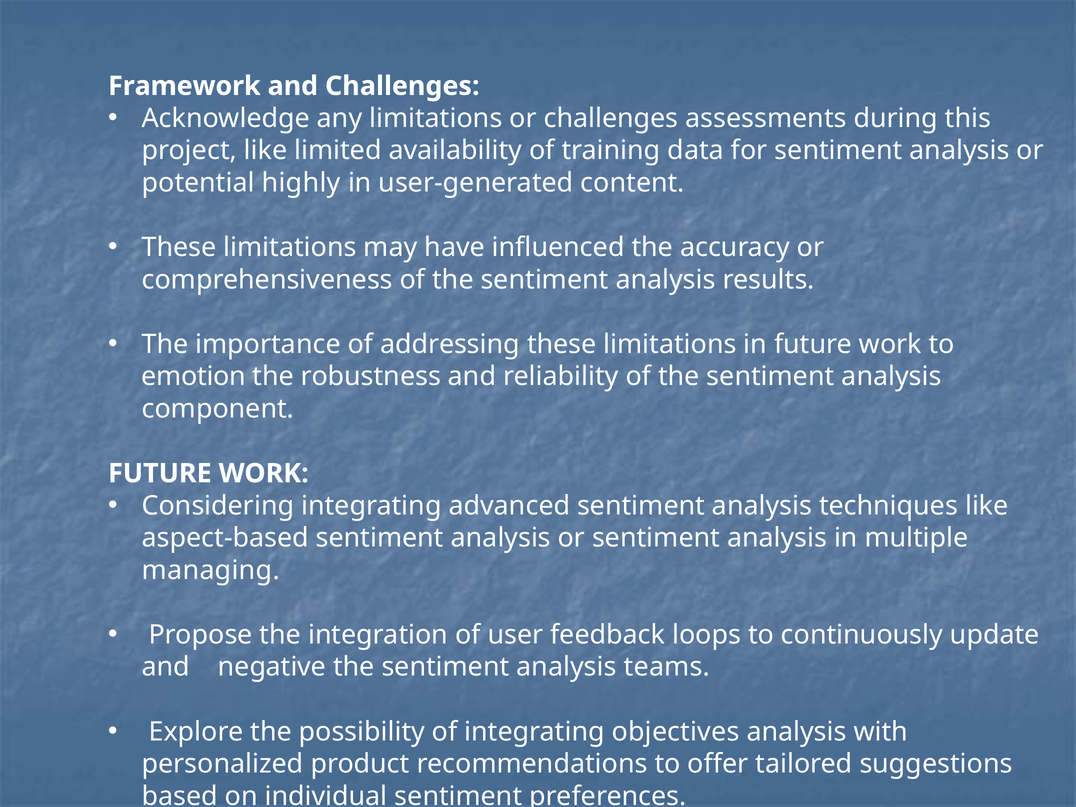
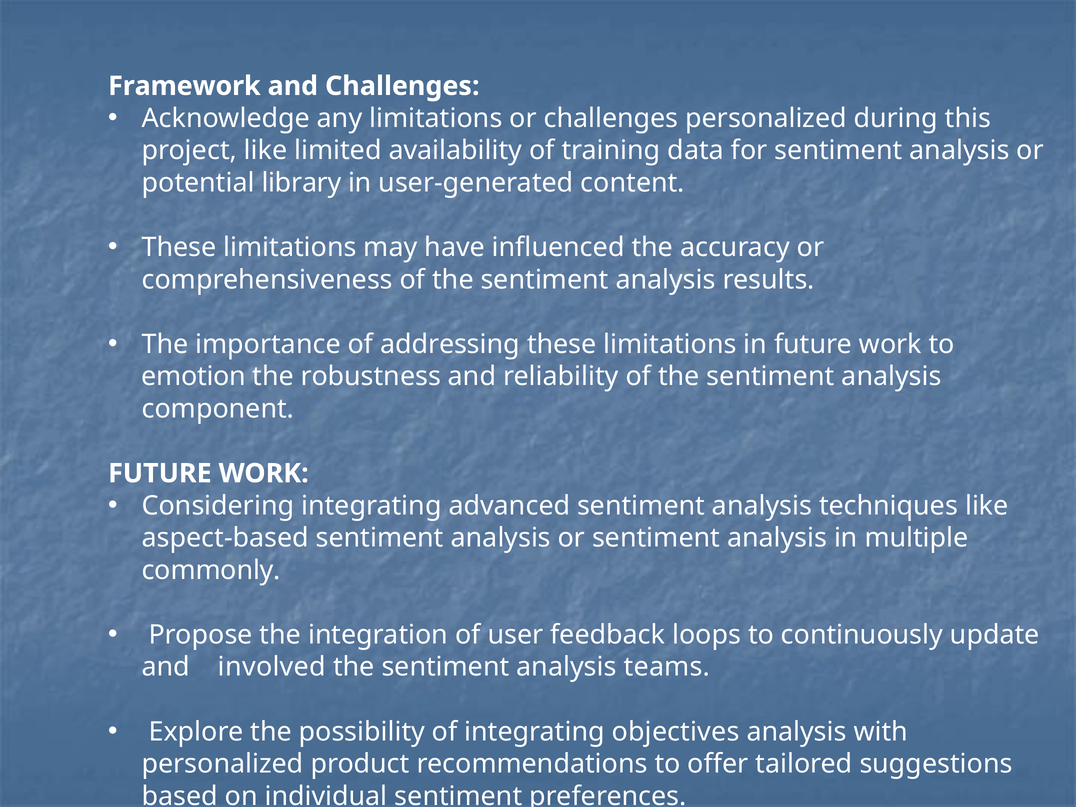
challenges assessments: assessments -> personalized
highly: highly -> library
managing: managing -> commonly
negative: negative -> involved
